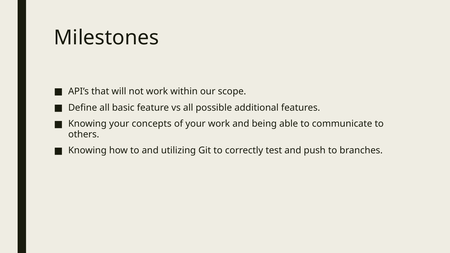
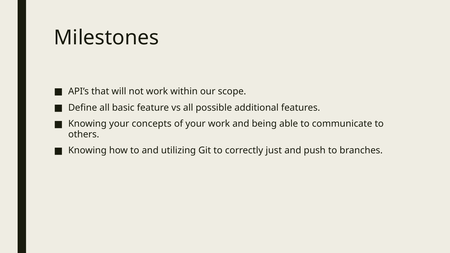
test: test -> just
